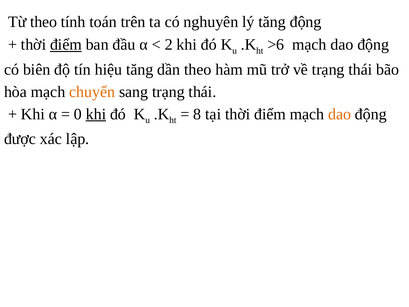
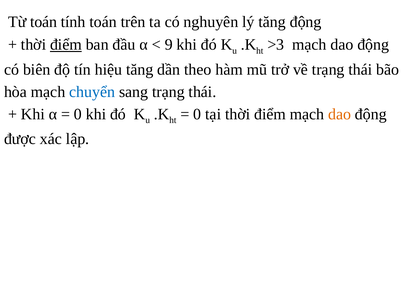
Từ theo: theo -> toán
2: 2 -> 9
>6: >6 -> >3
chuyển colour: orange -> blue
khi at (96, 114) underline: present -> none
8 at (197, 114): 8 -> 0
